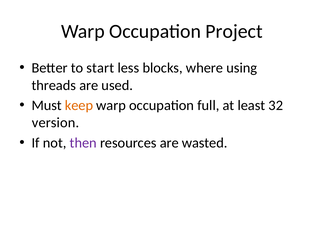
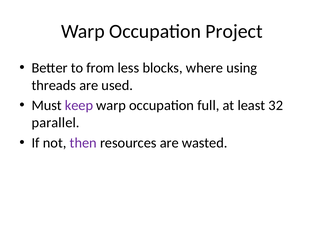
start: start -> from
keep colour: orange -> purple
version: version -> parallel
